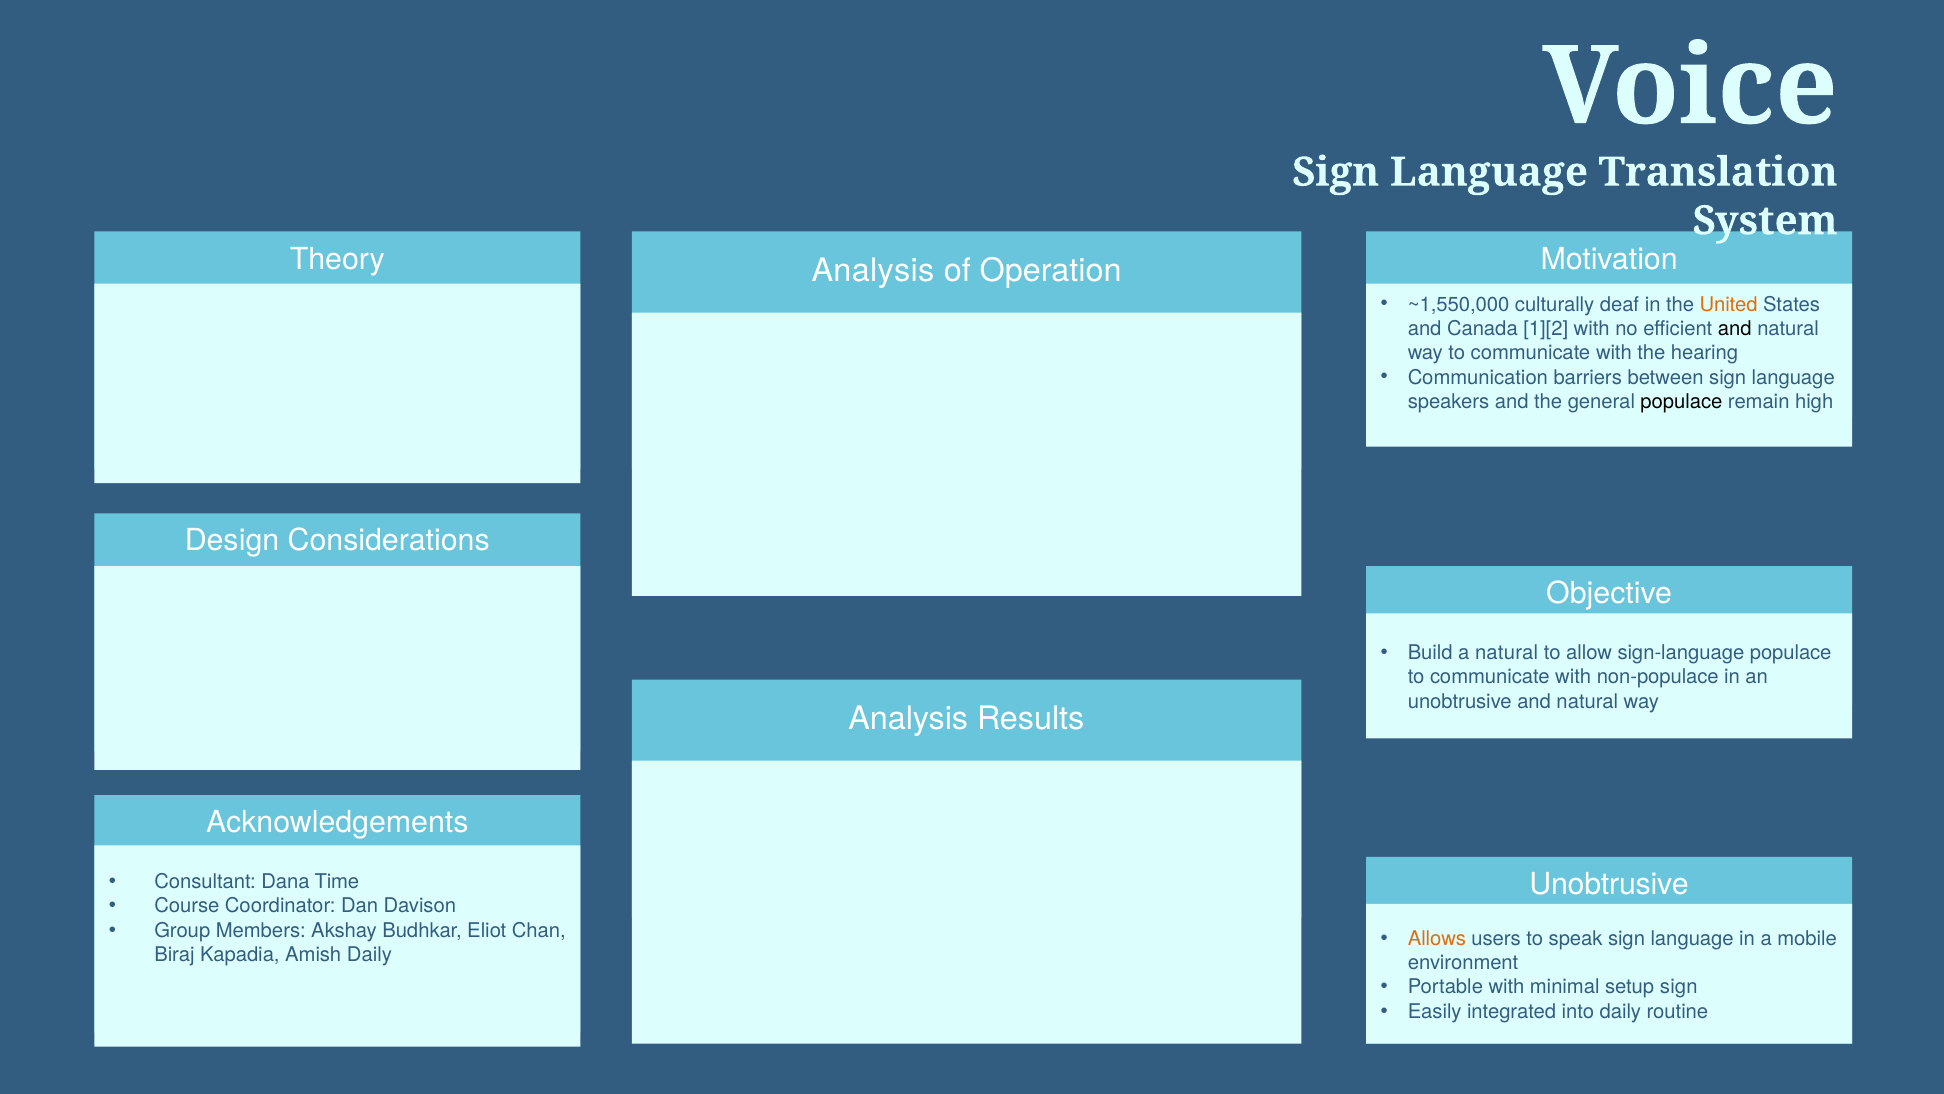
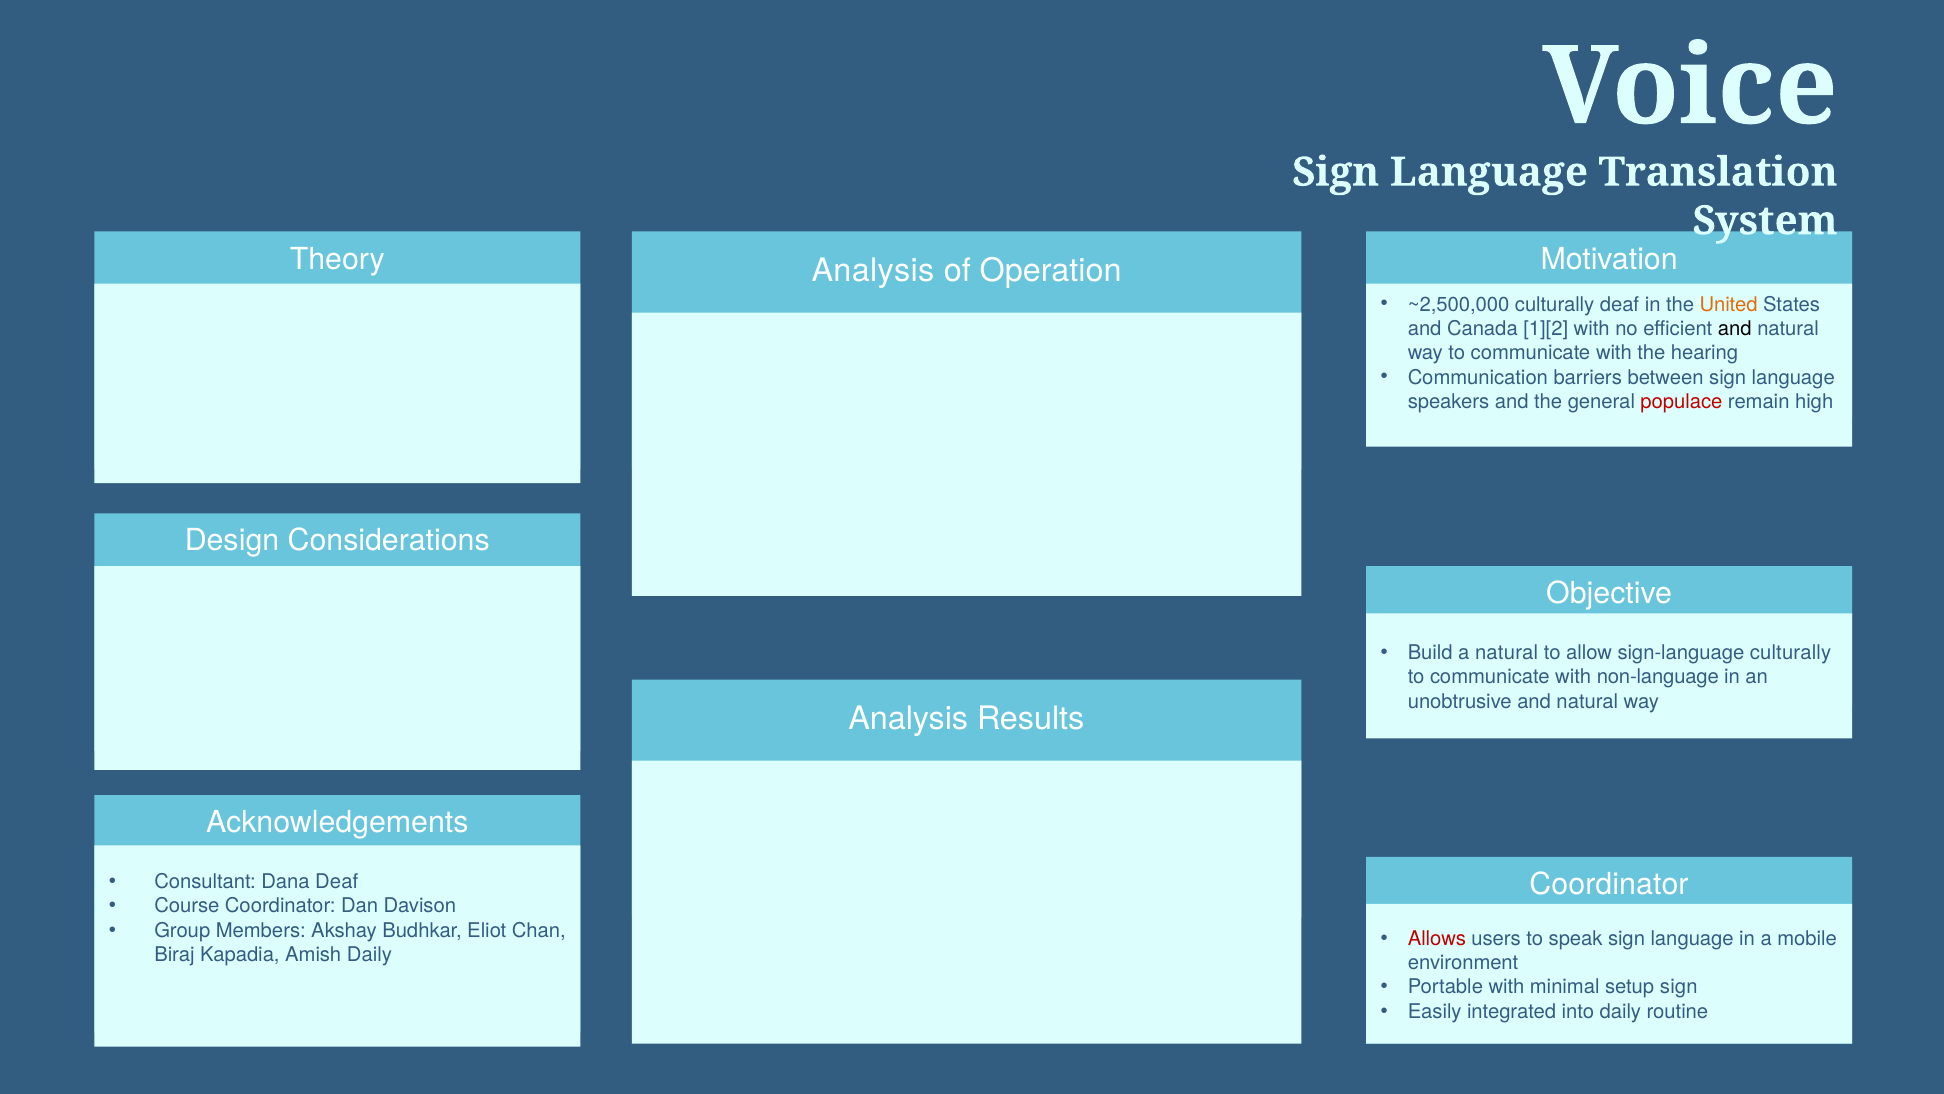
~1,550,000: ~1,550,000 -> ~2,500,000
populace at (1681, 402) colour: black -> red
sign-language populace: populace -> culturally
non-populace: non-populace -> non-language
Dana Time: Time -> Deaf
Unobtrusive at (1609, 884): Unobtrusive -> Coordinator
Allows colour: orange -> red
